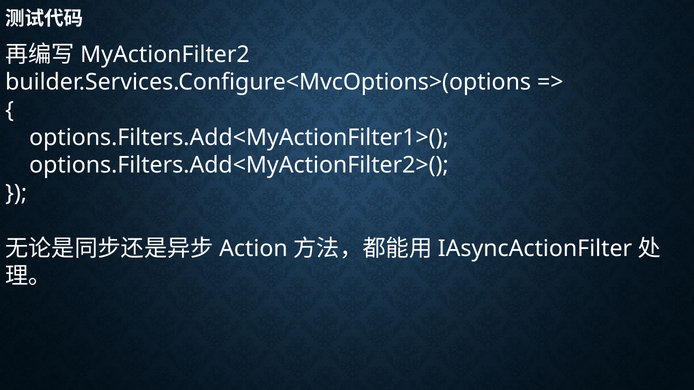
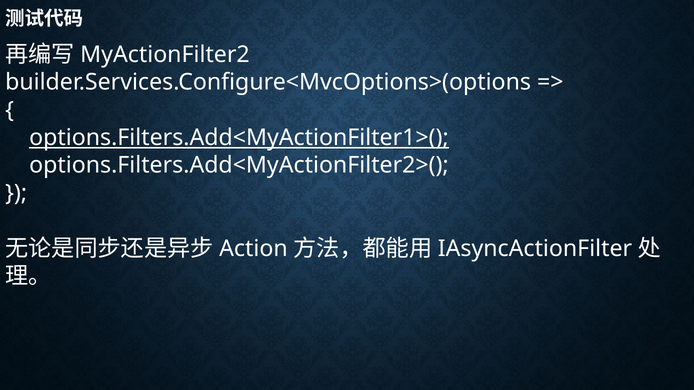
options.Filters.Add<MyActionFilter1>( underline: none -> present
